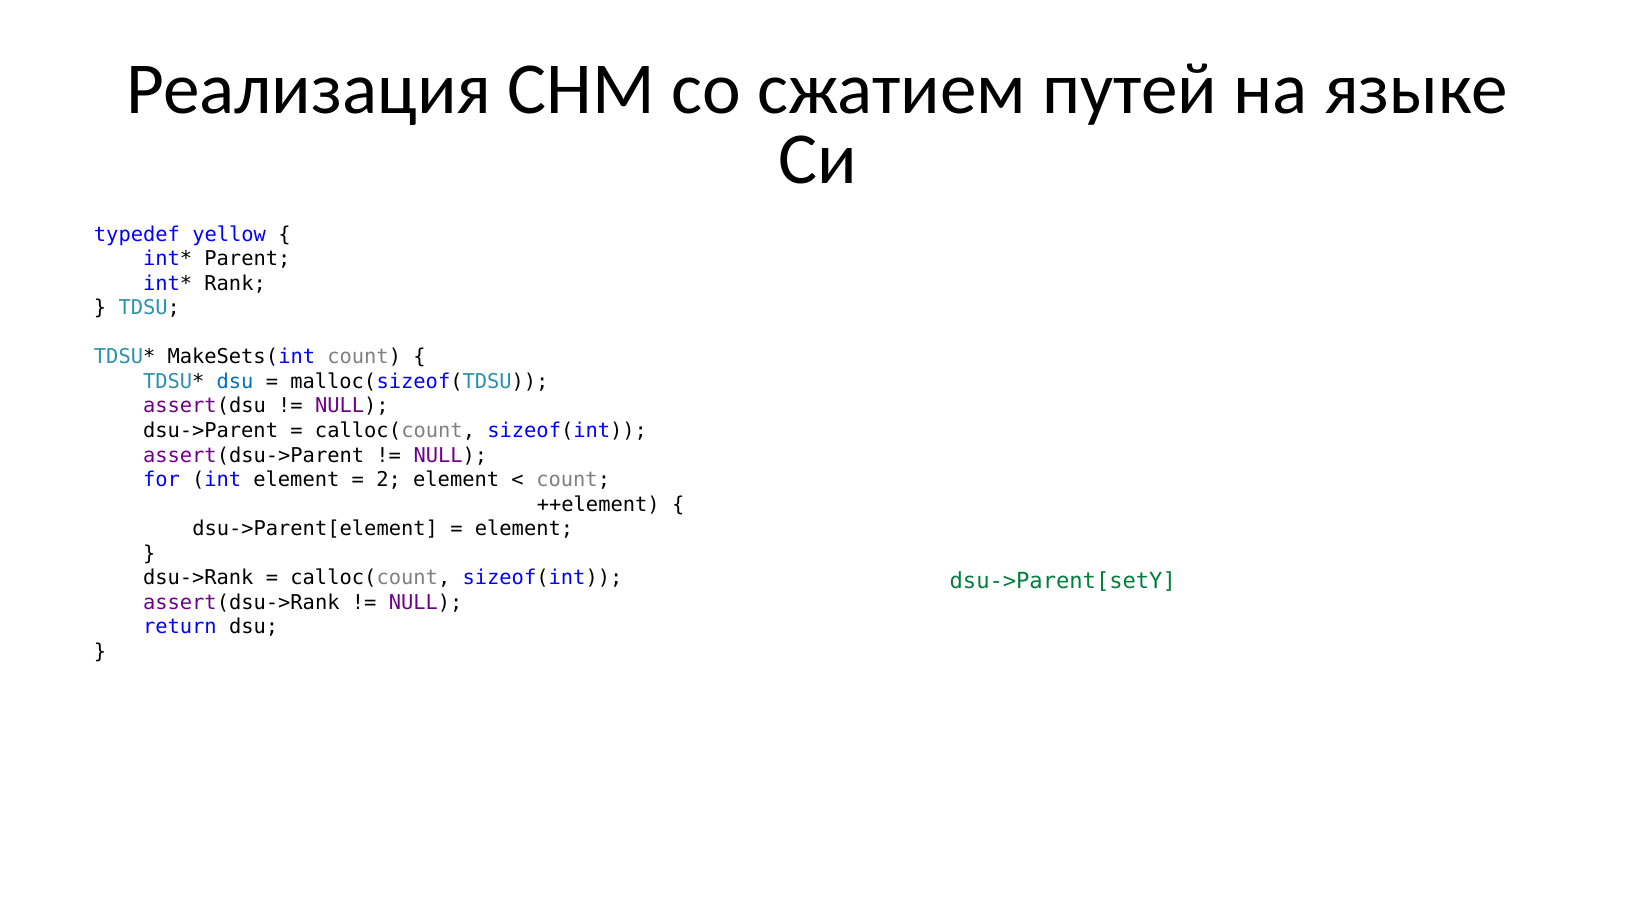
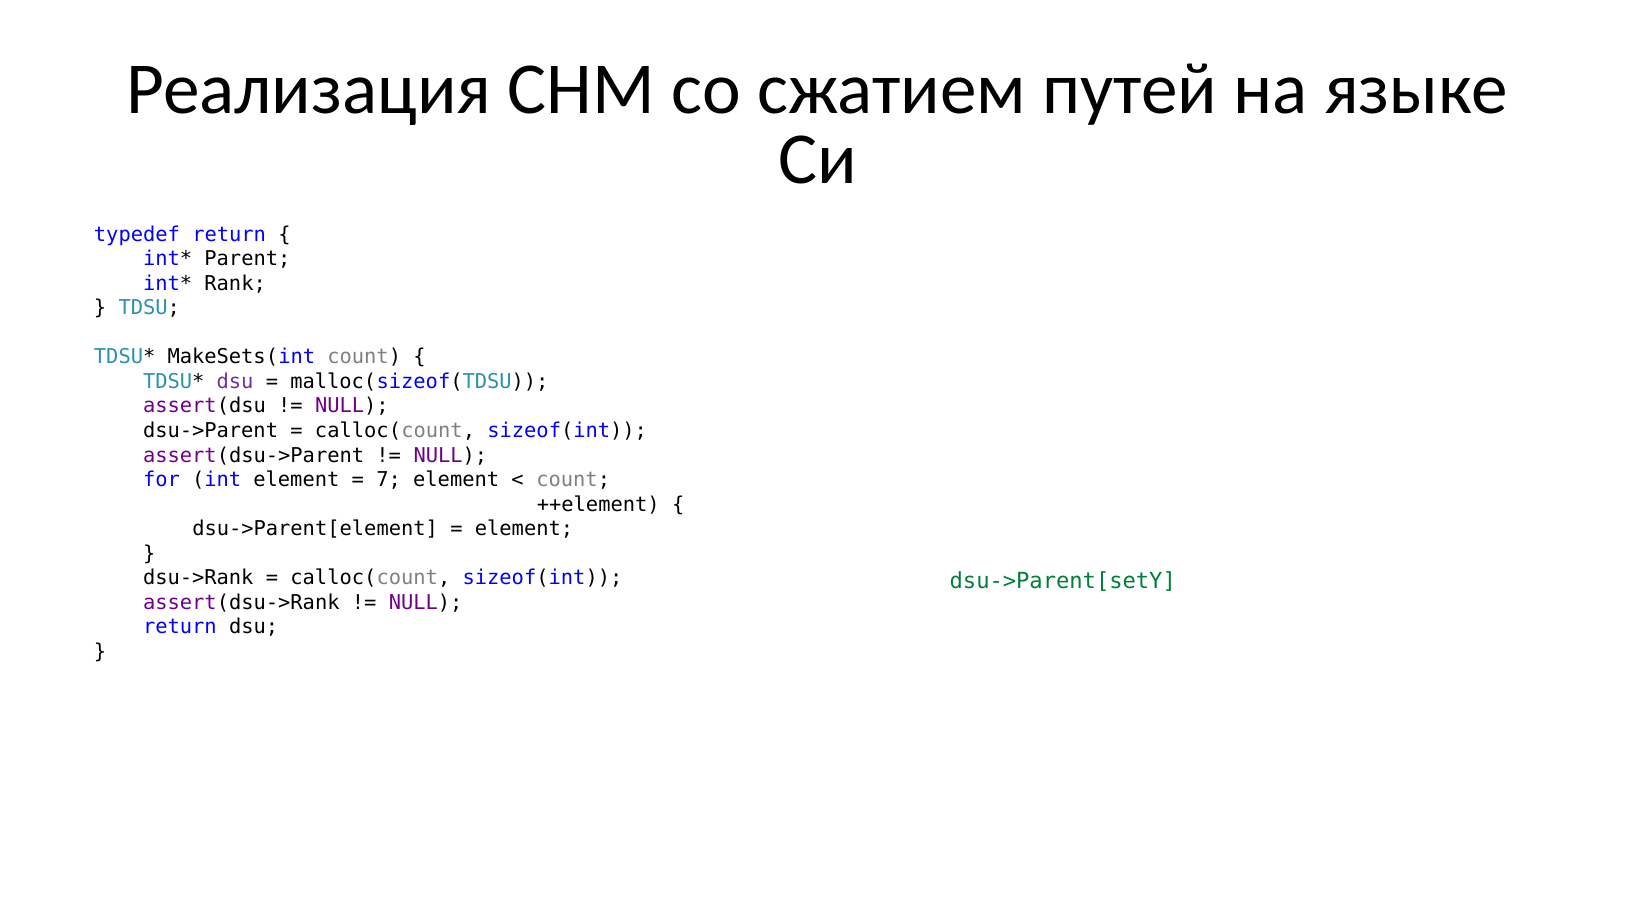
typedef yellow: yellow -> return
dsu at (235, 382) colour: blue -> purple
2: 2 -> 7
